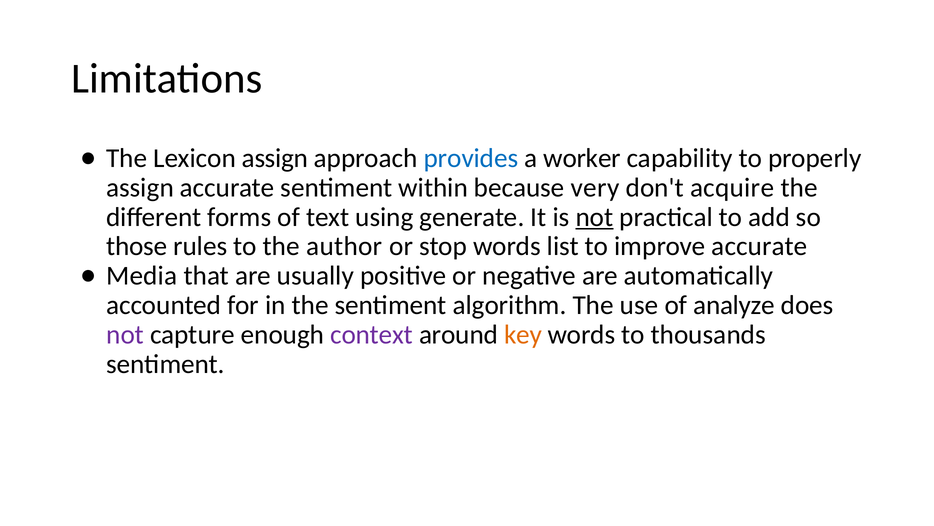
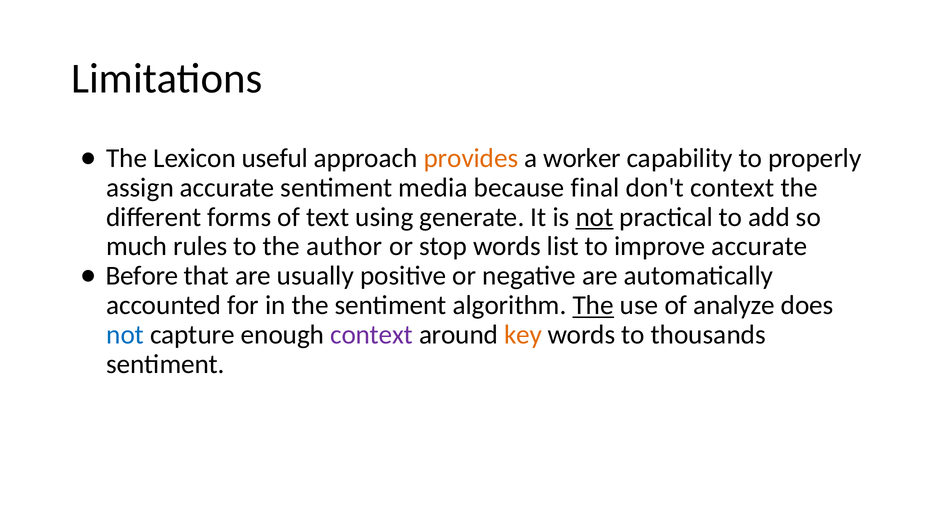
Lexicon assign: assign -> useful
provides colour: blue -> orange
within: within -> media
very: very -> final
don't acquire: acquire -> context
those: those -> much
Media: Media -> Before
The at (593, 305) underline: none -> present
not at (125, 334) colour: purple -> blue
